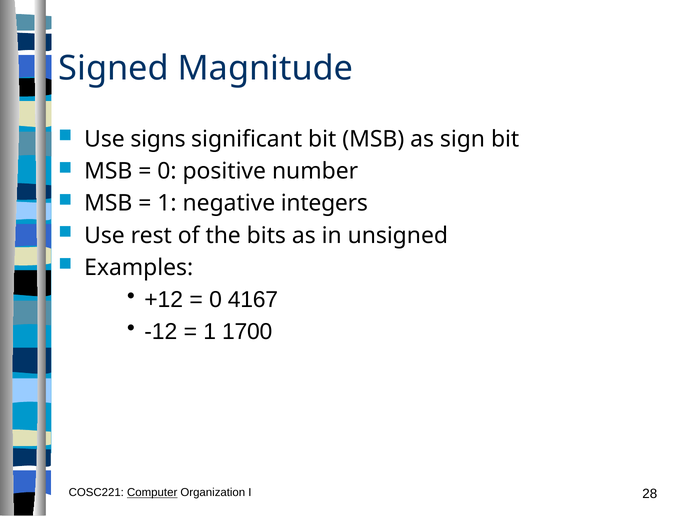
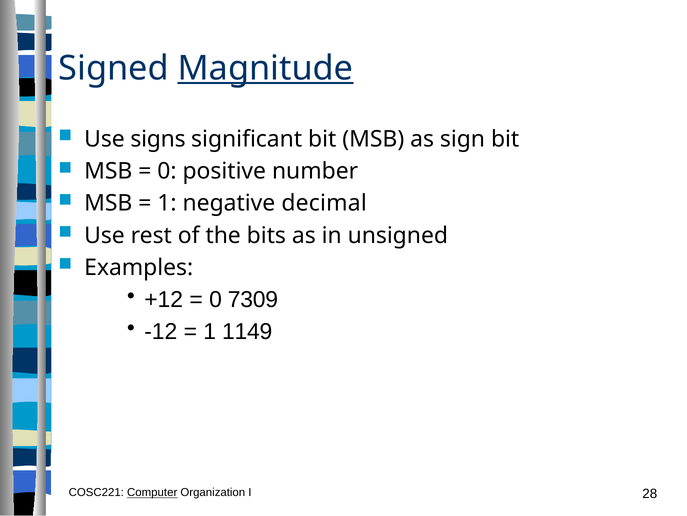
Magnitude underline: none -> present
integers: integers -> decimal
4167: 4167 -> 7309
1700: 1700 -> 1149
